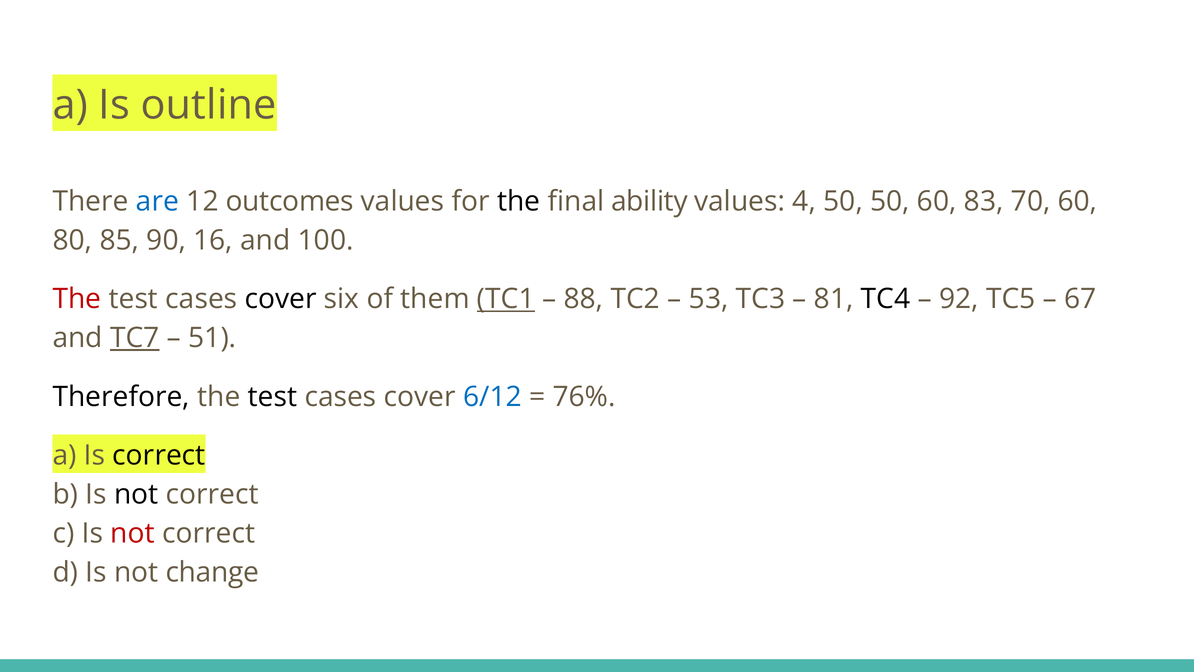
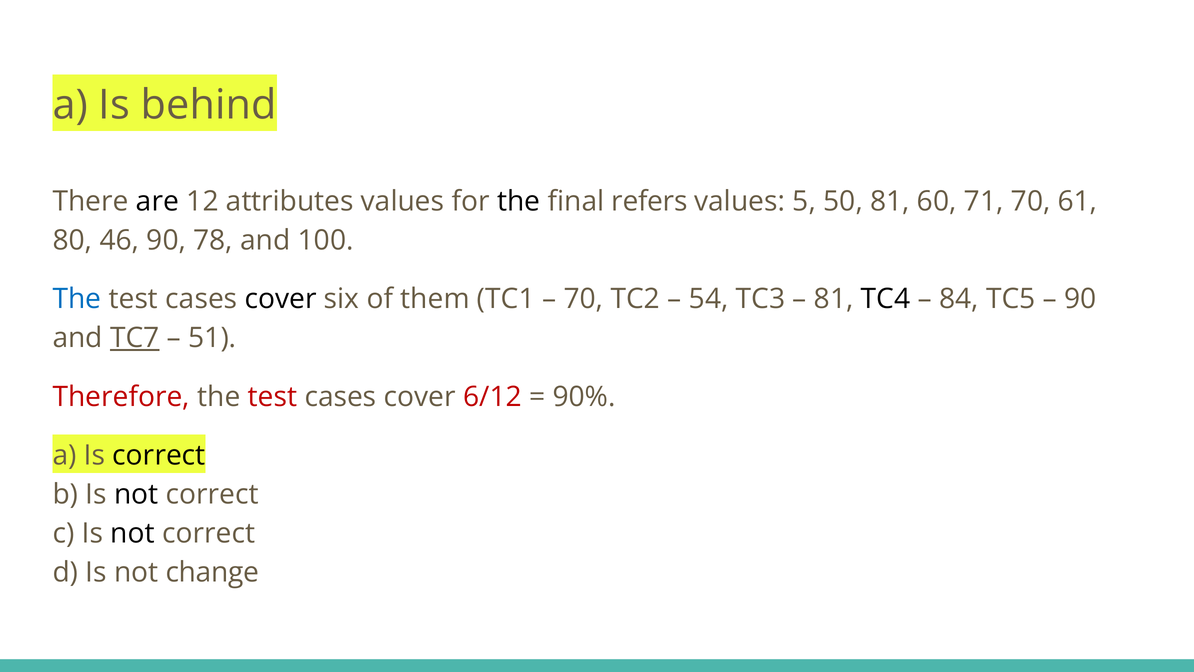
outline: outline -> behind
are colour: blue -> black
outcomes: outcomes -> attributes
ability: ability -> refers
4: 4 -> 5
50 50: 50 -> 81
83: 83 -> 71
70 60: 60 -> 61
85: 85 -> 46
16: 16 -> 78
The at (77, 299) colour: red -> blue
TC1 underline: present -> none
88 at (583, 299): 88 -> 70
53: 53 -> 54
92: 92 -> 84
67 at (1080, 299): 67 -> 90
Therefore colour: black -> red
test at (272, 397) colour: black -> red
6/12 colour: blue -> red
76%: 76% -> 90%
not at (133, 533) colour: red -> black
